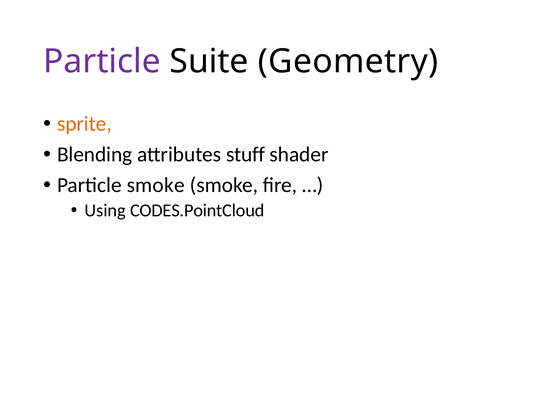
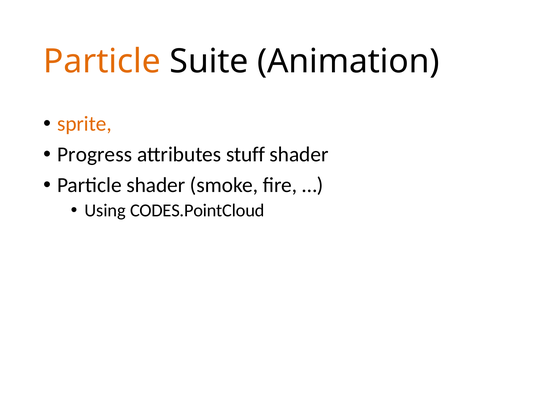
Particle at (102, 62) colour: purple -> orange
Geometry: Geometry -> Animation
Blending: Blending -> Progress
Particle smoke: smoke -> shader
